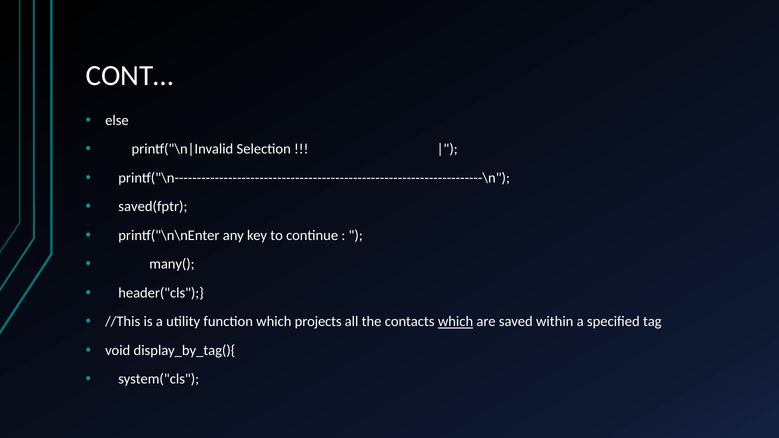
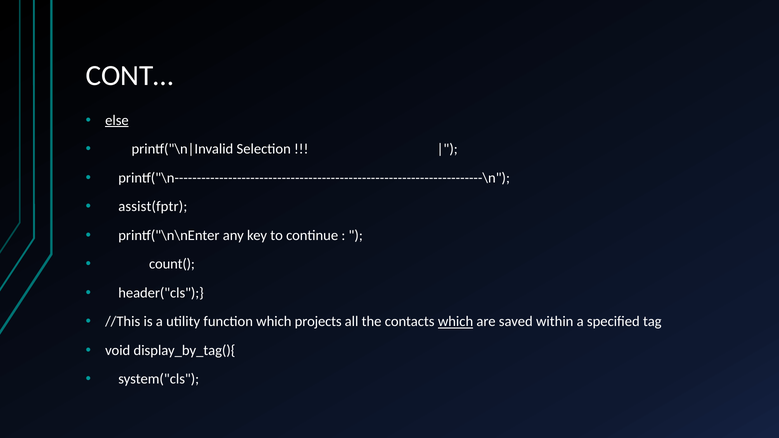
else underline: none -> present
saved(fptr: saved(fptr -> assist(fptr
many(: many( -> count(
